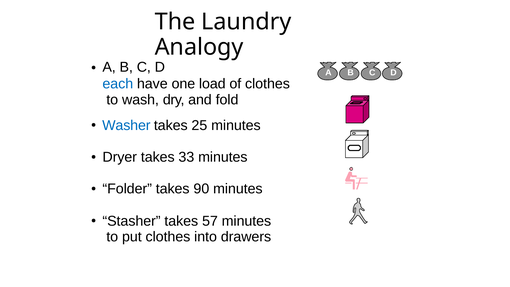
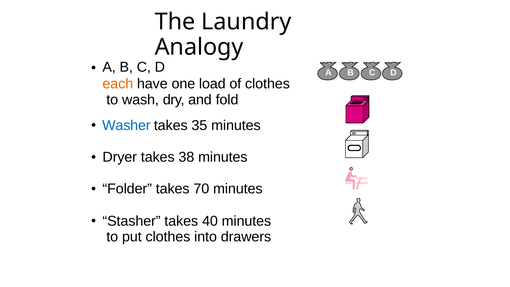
each colour: blue -> orange
25: 25 -> 35
33: 33 -> 38
90: 90 -> 70
57: 57 -> 40
